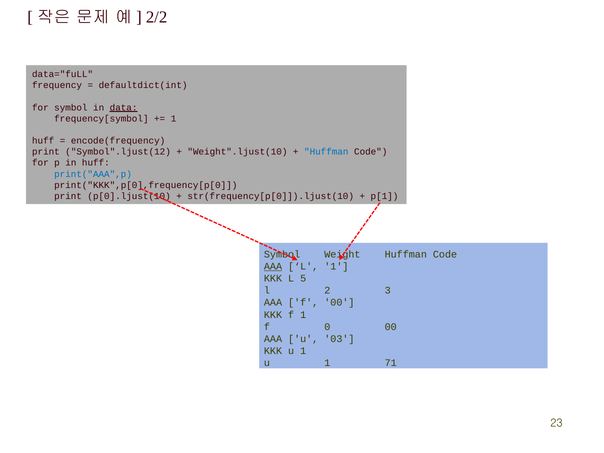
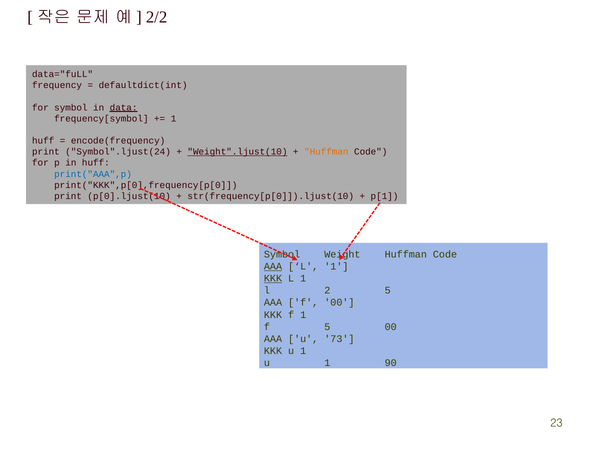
Symbol".ljust(12: Symbol".ljust(12 -> Symbol".ljust(24
Weight".ljust(10 underline: none -> present
Huffman at (326, 152) colour: blue -> orange
KKK at (273, 278) underline: none -> present
5 at (303, 278): 5 -> 1
2 3: 3 -> 5
f 0: 0 -> 5
03: 03 -> 73
71: 71 -> 90
